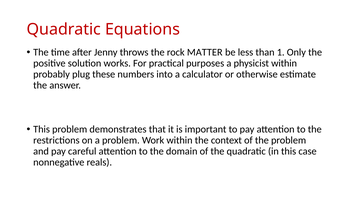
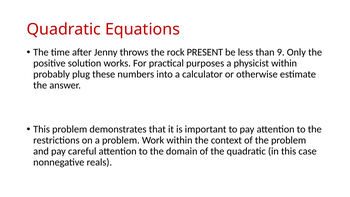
MATTER: MATTER -> PRESENT
1: 1 -> 9
